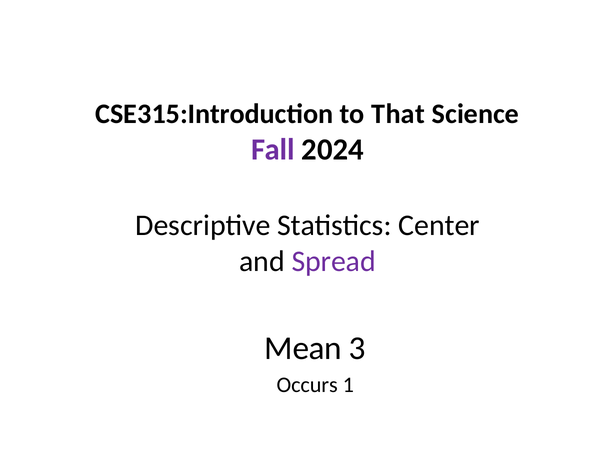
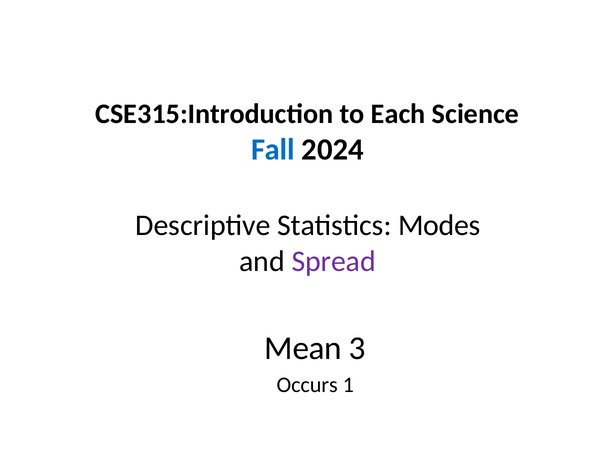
That: That -> Each
Fall colour: purple -> blue
Center: Center -> Modes
